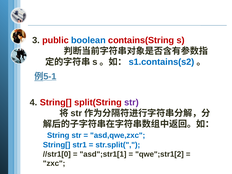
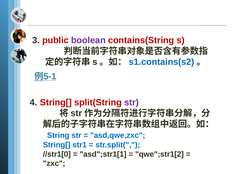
boolean colour: blue -> purple
